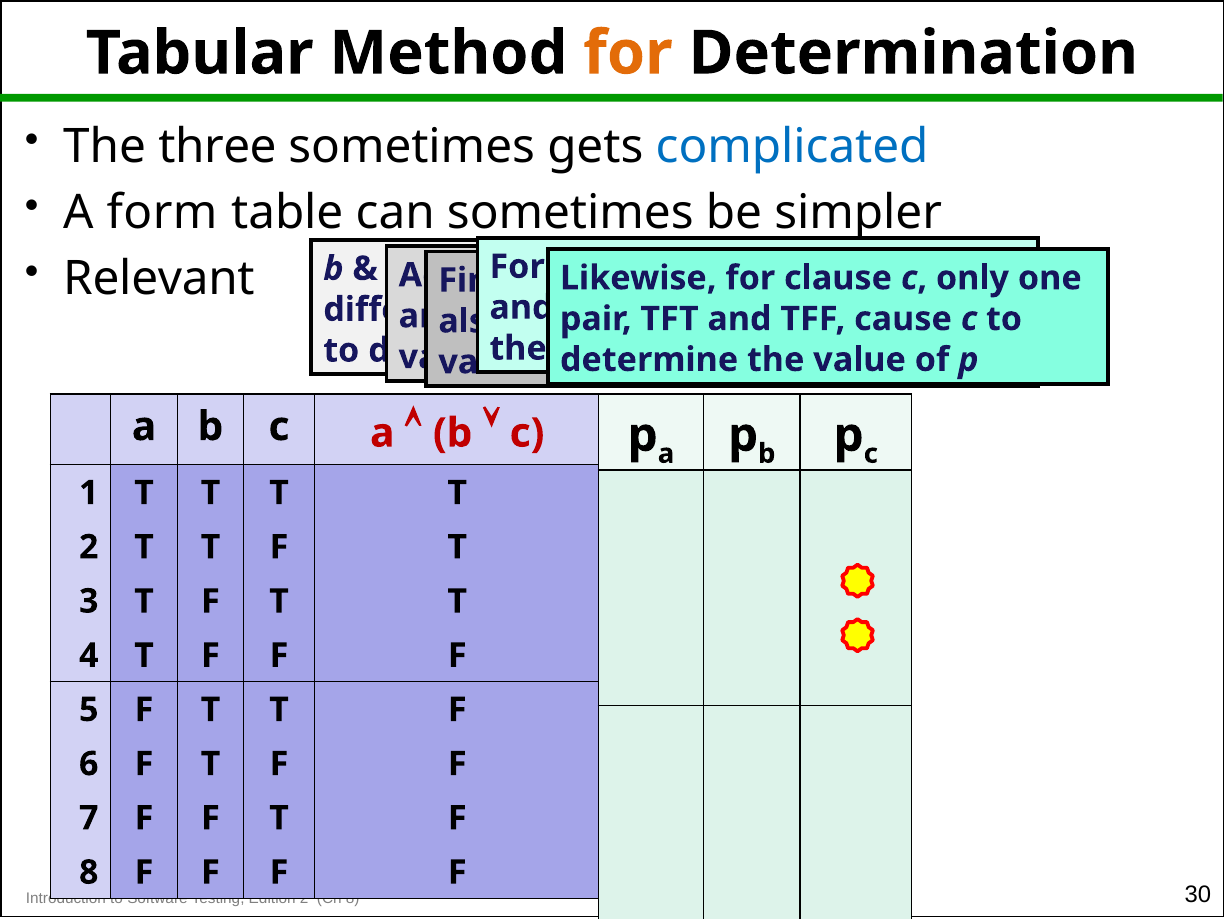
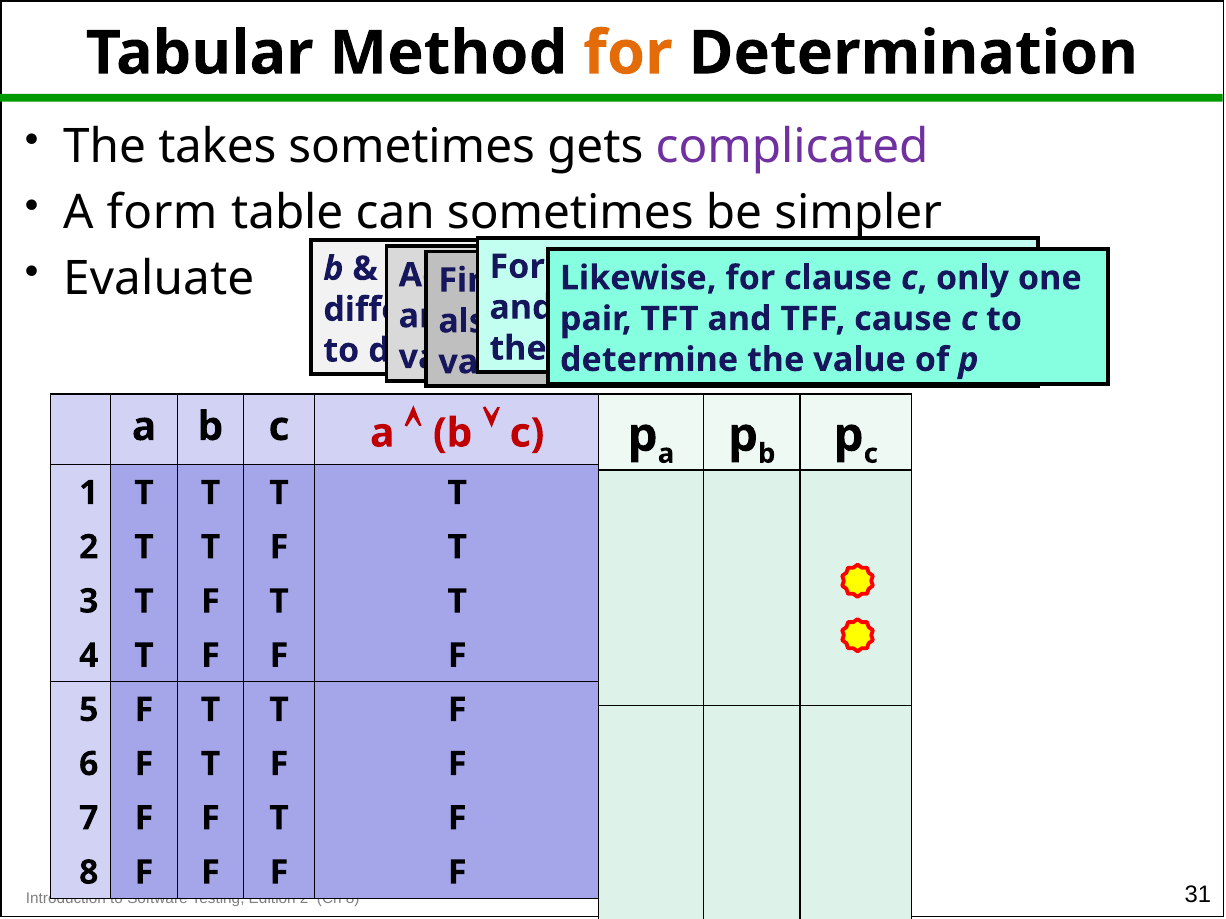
three: three -> takes
complicated colour: blue -> purple
Relevant: Relevant -> Evaluate
30: 30 -> 31
